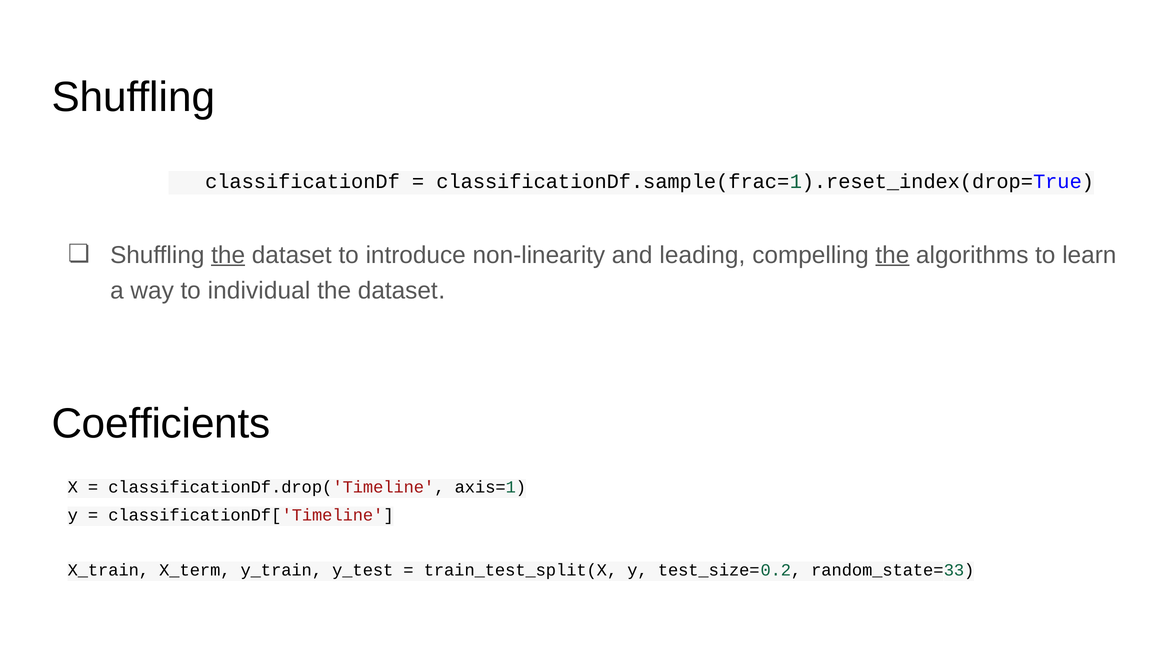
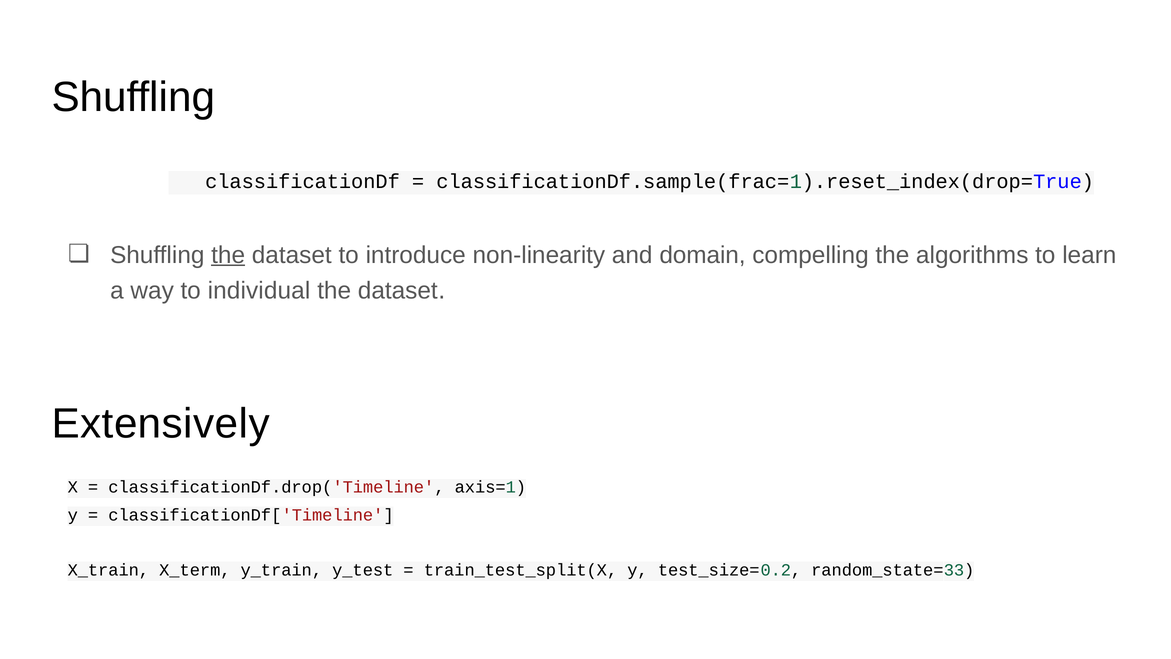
leading: leading -> domain
the at (892, 255) underline: present -> none
Coefficients: Coefficients -> Extensively
